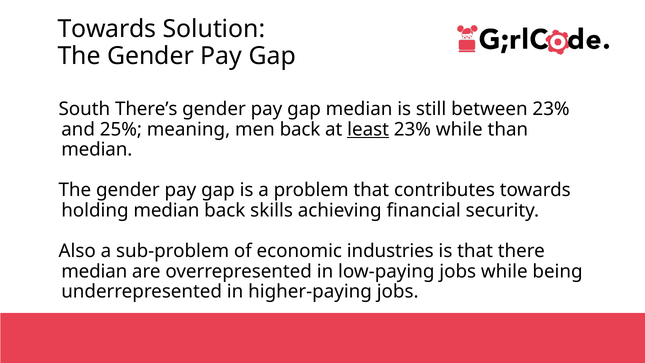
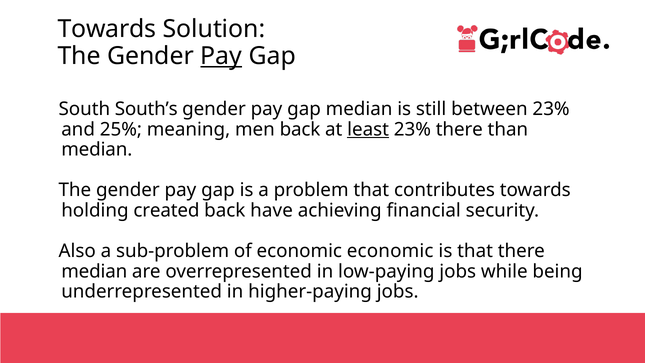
Pay at (221, 56) underline: none -> present
There’s: There’s -> South’s
23% while: while -> there
holding median: median -> created
skills: skills -> have
economic industries: industries -> economic
